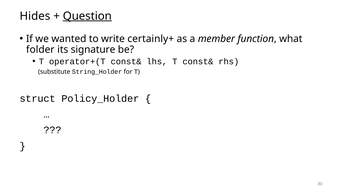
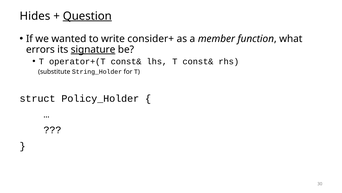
certainly+: certainly+ -> consider+
folder: folder -> errors
signature underline: none -> present
